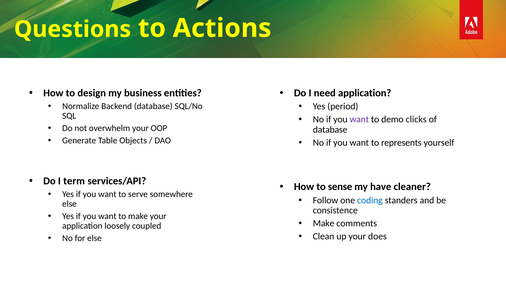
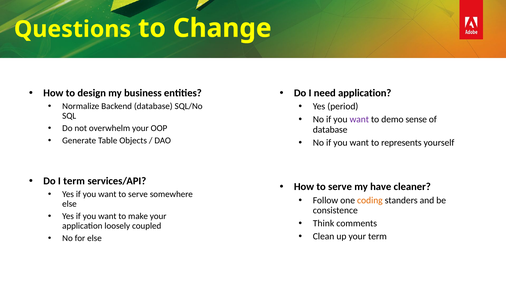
Actions: Actions -> Change
clicks: clicks -> sense
How to sense: sense -> serve
coding colour: blue -> orange
Make at (324, 223): Make -> Think
your does: does -> term
